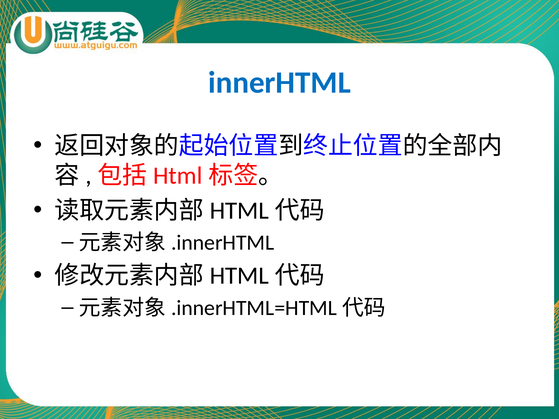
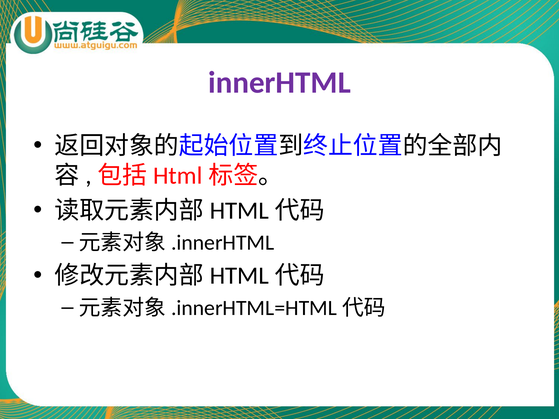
innerHTML colour: blue -> purple
